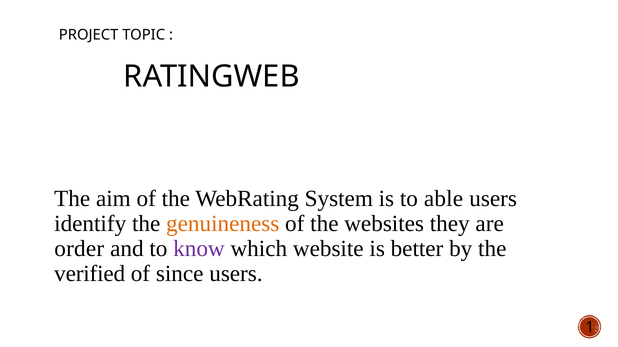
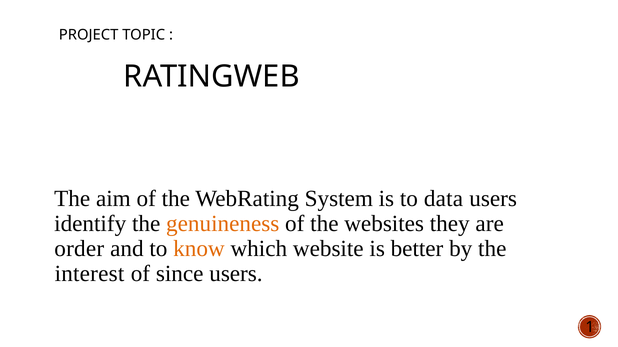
able: able -> data
know colour: purple -> orange
verified: verified -> interest
